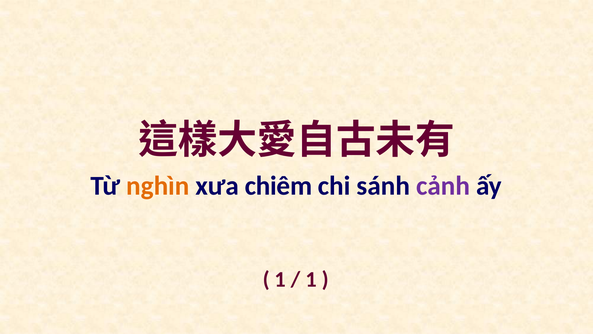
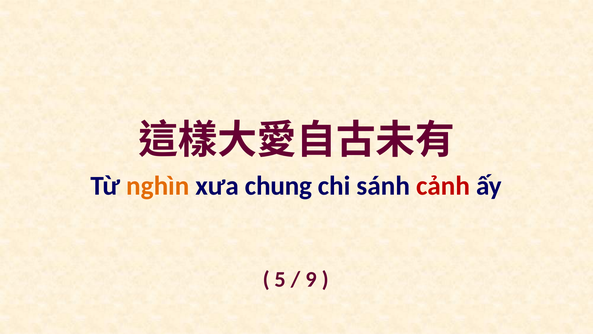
chiêm: chiêm -> chung
cảnh colour: purple -> red
1 at (280, 279): 1 -> 5
1 at (311, 279): 1 -> 9
